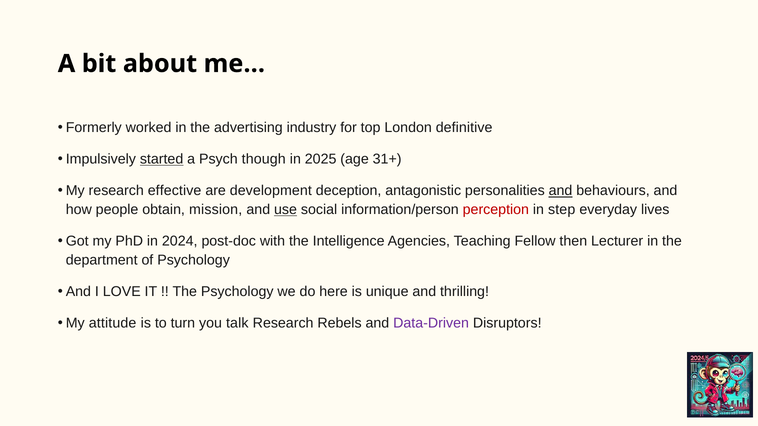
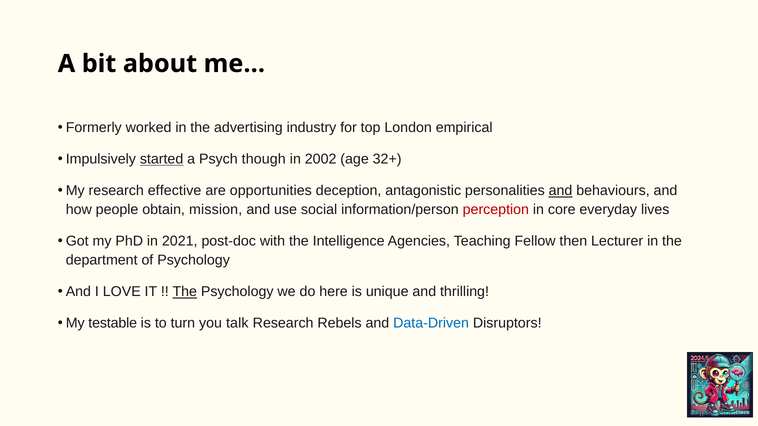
definitive: definitive -> empirical
2025: 2025 -> 2002
31+: 31+ -> 32+
development: development -> opportunities
use underline: present -> none
step: step -> core
2024: 2024 -> 2021
The at (185, 292) underline: none -> present
attitude: attitude -> testable
Data-Driven colour: purple -> blue
